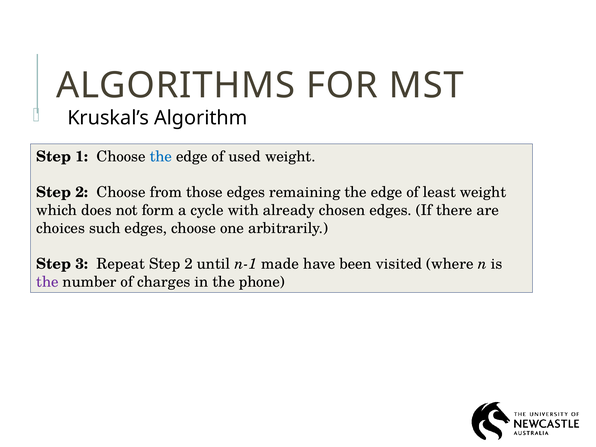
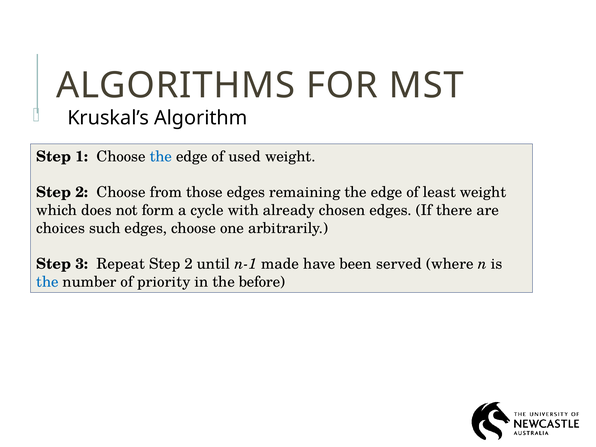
visited: visited -> served
the at (47, 282) colour: purple -> blue
charges: charges -> priority
phone: phone -> before
